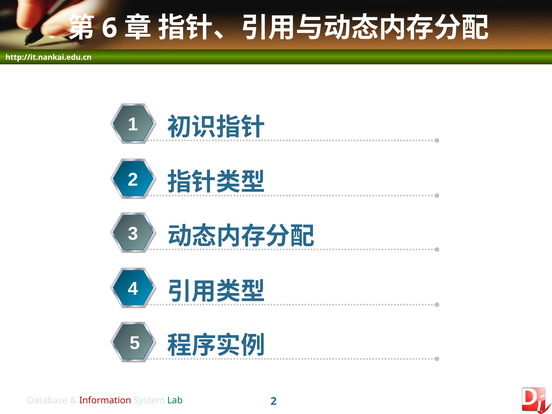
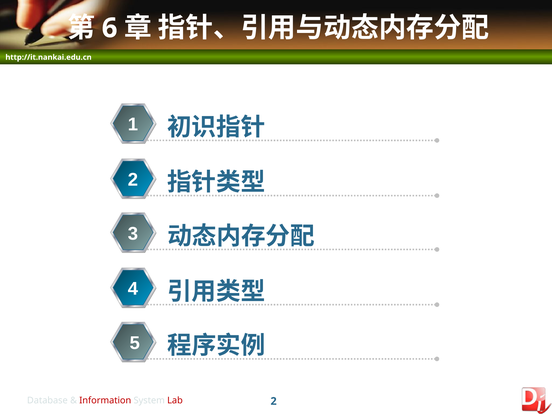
Lab colour: green -> red
